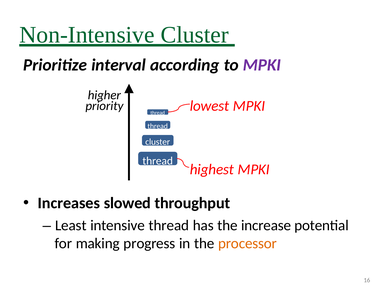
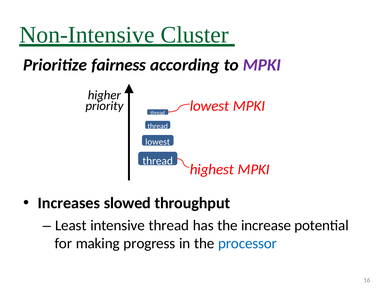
interval: interval -> fairness
cluster at (158, 142): cluster -> lowest
processor colour: orange -> blue
